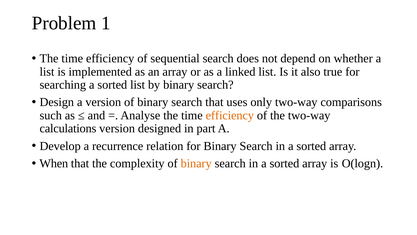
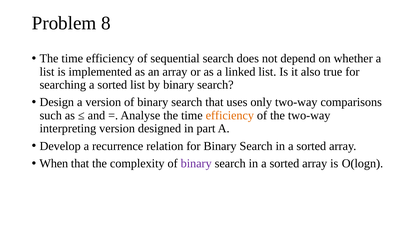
1: 1 -> 8
calculations: calculations -> interpreting
binary at (196, 163) colour: orange -> purple
